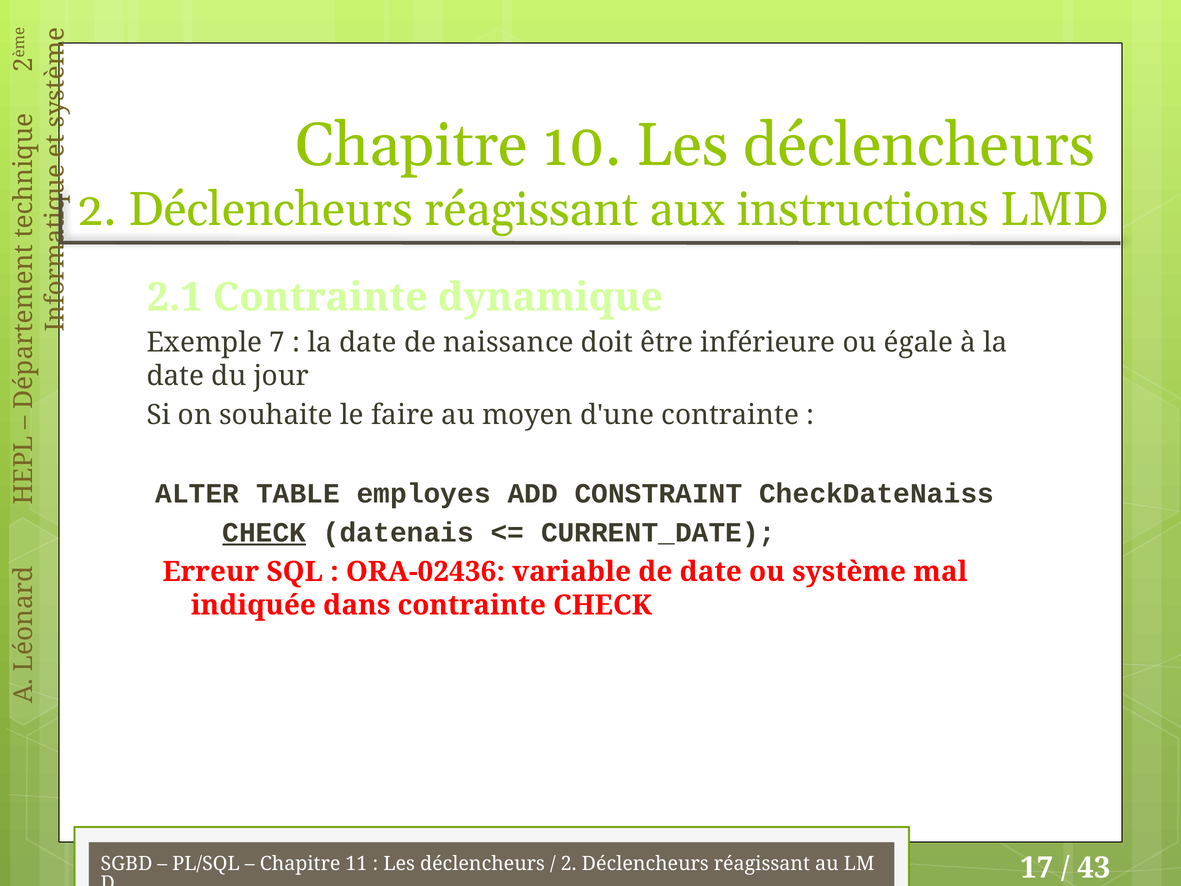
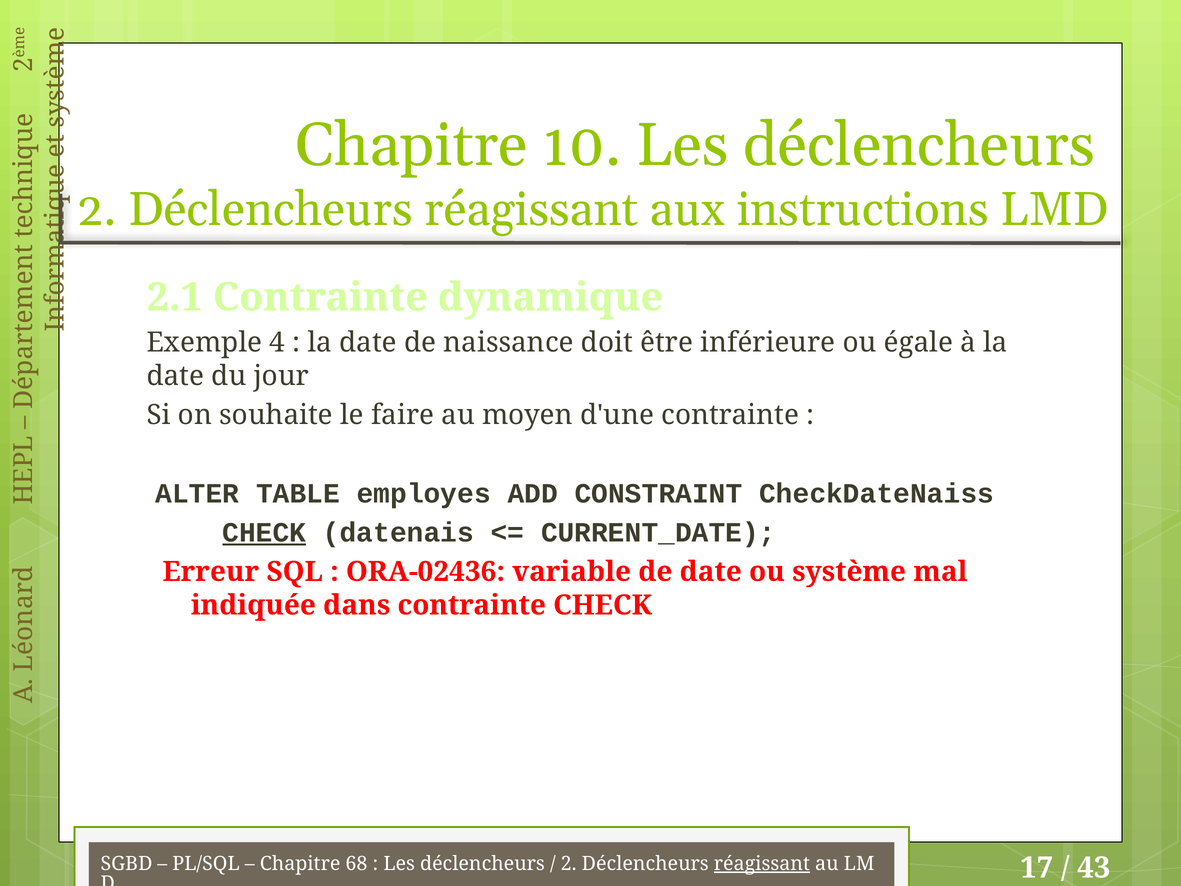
7: 7 -> 4
11: 11 -> 68
réagissant at (762, 863) underline: none -> present
